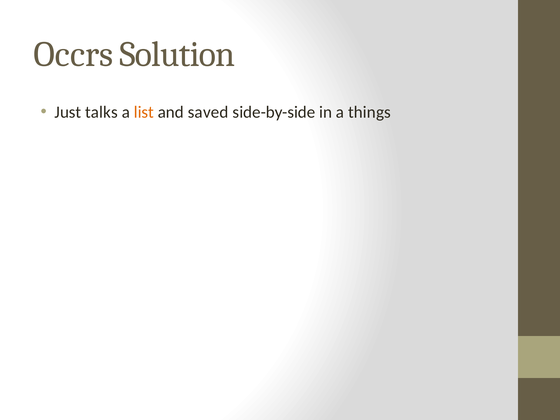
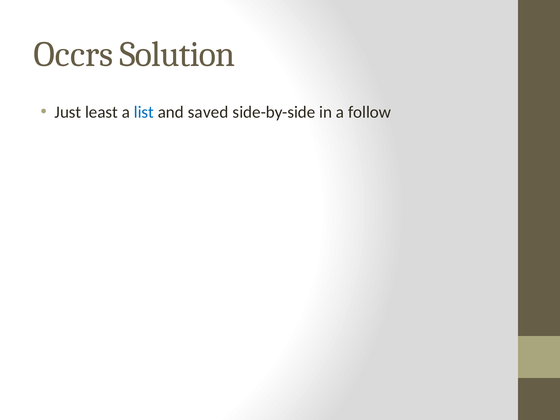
talks: talks -> least
list colour: orange -> blue
things: things -> follow
